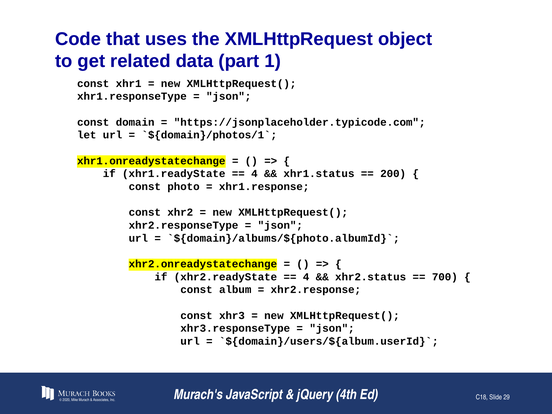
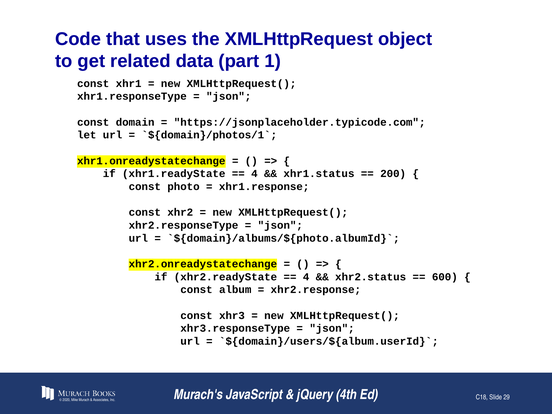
700: 700 -> 600
